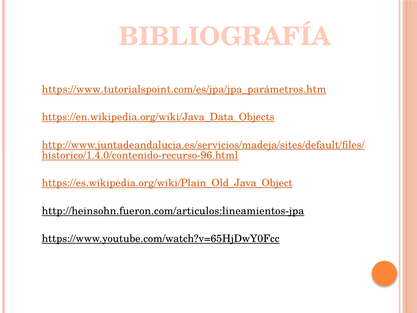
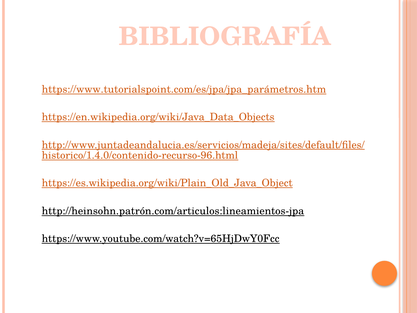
http://heinsohn.fueron.com/articulos:lineamientos-jpa: http://heinsohn.fueron.com/articulos:lineamientos-jpa -> http://heinsohn.patrón.com/articulos:lineamientos-jpa
